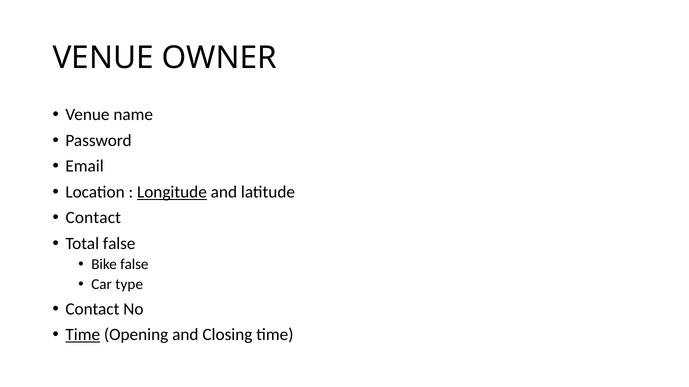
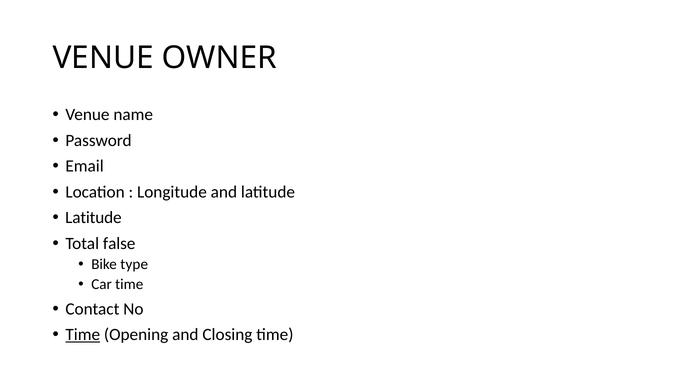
Longitude underline: present -> none
Contact at (93, 218): Contact -> Latitude
Bike false: false -> type
Car type: type -> time
